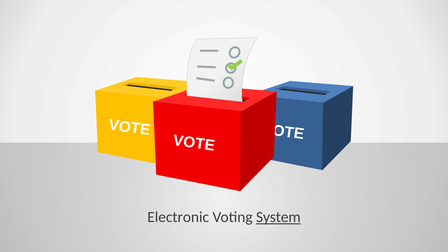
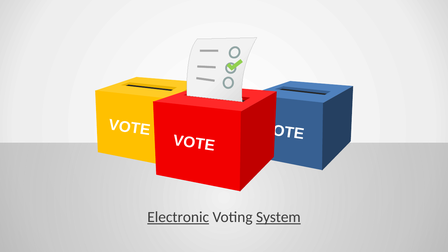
Electronic underline: none -> present
